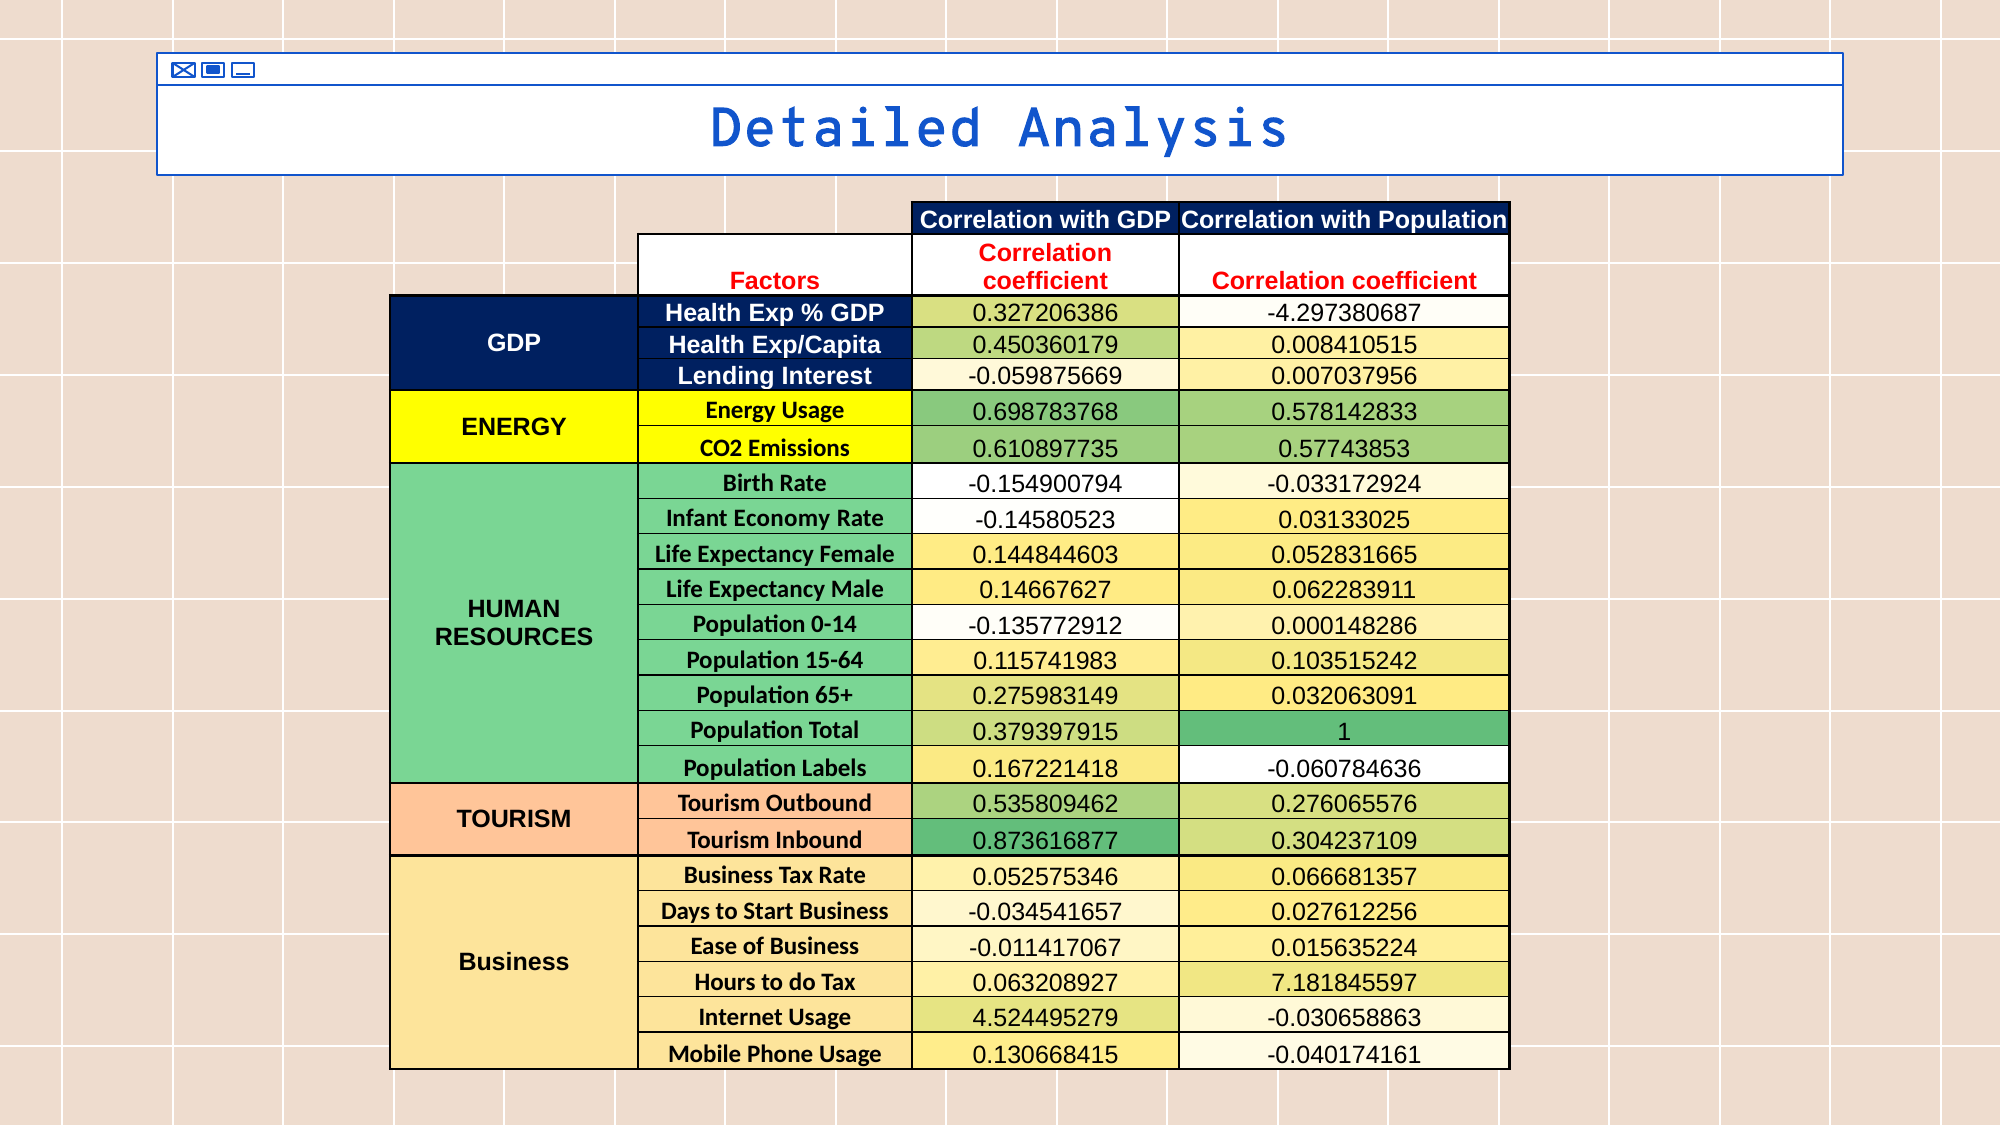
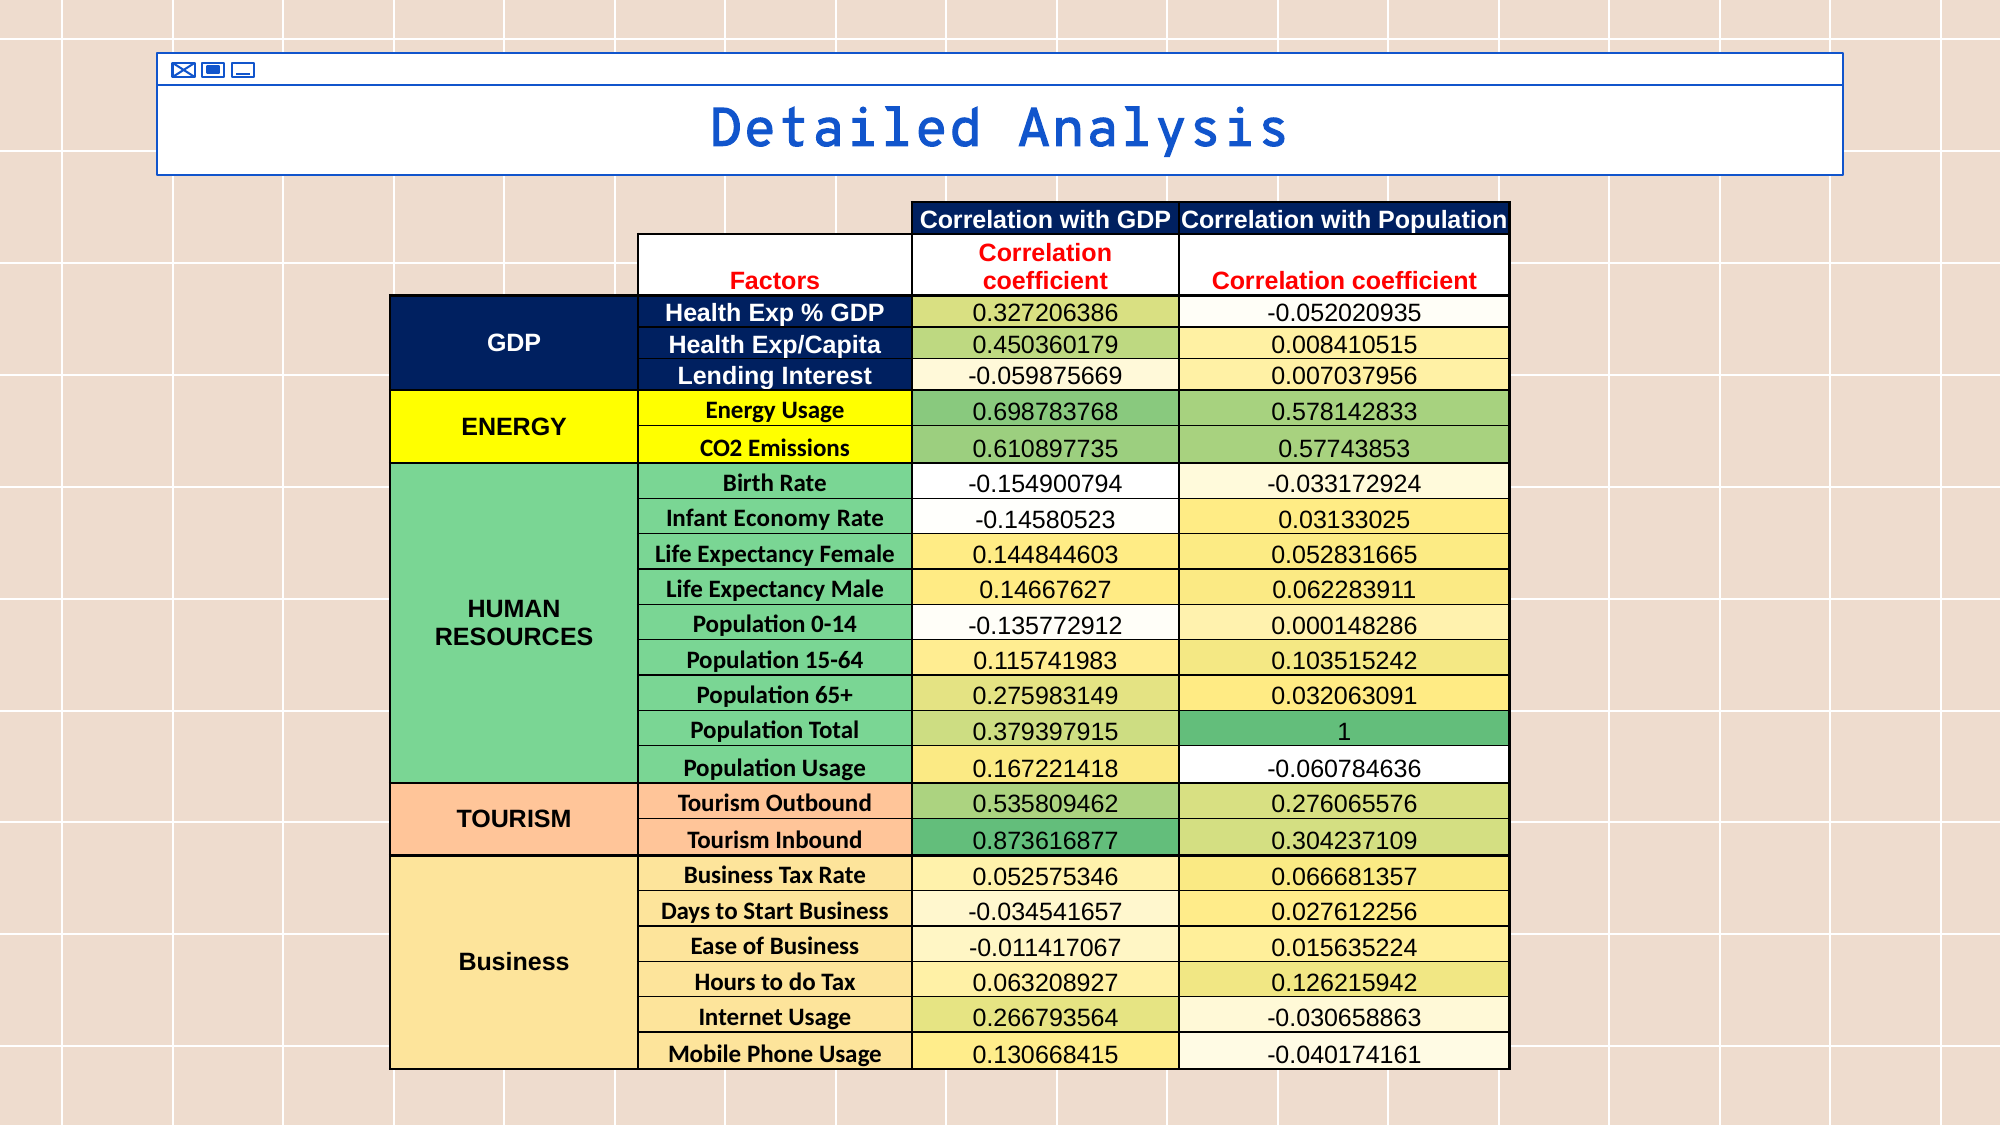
-4.297380687: -4.297380687 -> -0.052020935
Population Labels: Labels -> Usage
7.181845597: 7.181845597 -> 0.126215942
4.524495279: 4.524495279 -> 0.266793564
